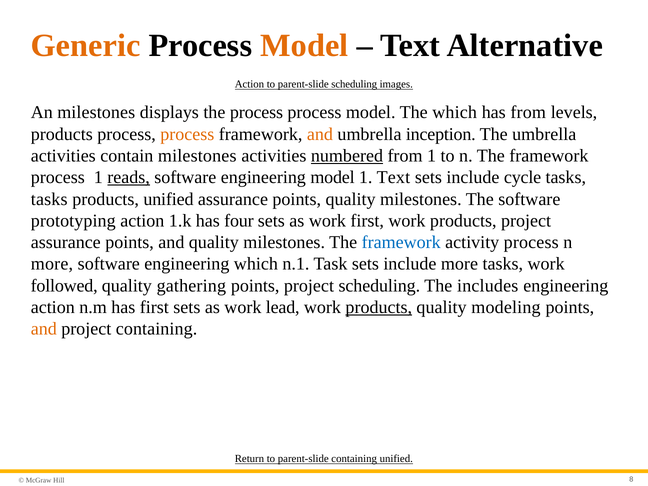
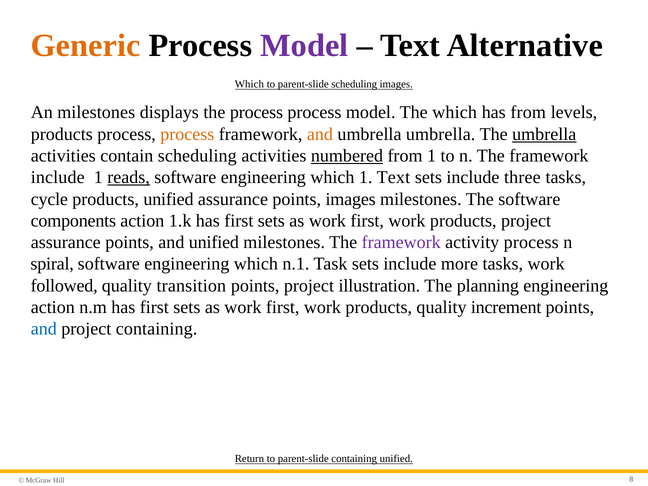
Model at (304, 45) colour: orange -> purple
Action at (249, 84): Action -> Which
umbrella inception: inception -> umbrella
umbrella at (544, 134) underline: none -> present
contain milestones: milestones -> scheduling
process at (58, 177): process -> include
model at (333, 177): model -> which
cycle: cycle -> three
tasks at (49, 199): tasks -> cycle
points quality: quality -> images
prototyping: prototyping -> components
1.k has four: four -> first
and quality: quality -> unified
framework at (401, 242) colour: blue -> purple
more at (52, 264): more -> spiral
gathering: gathering -> transition
project scheduling: scheduling -> illustration
includes: includes -> planning
lead at (283, 307): lead -> first
products at (379, 307) underline: present -> none
modeling: modeling -> increment
and at (44, 329) colour: orange -> blue
